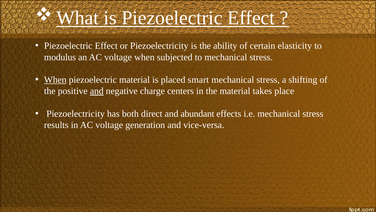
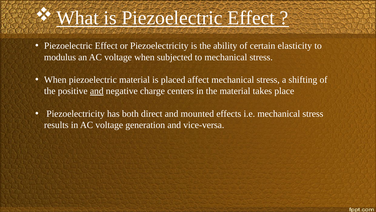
When at (55, 80) underline: present -> none
smart: smart -> affect
abundant: abundant -> mounted
